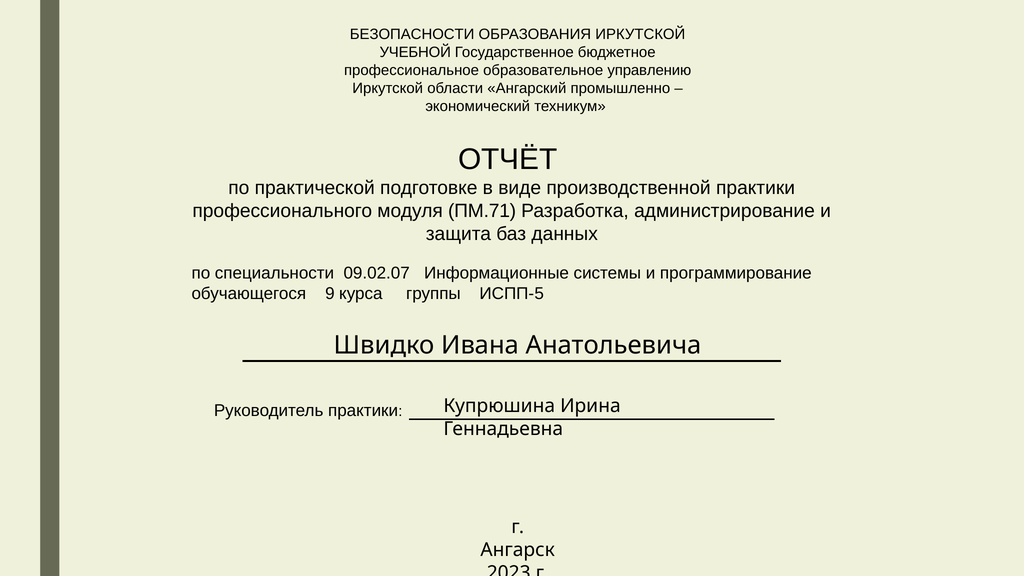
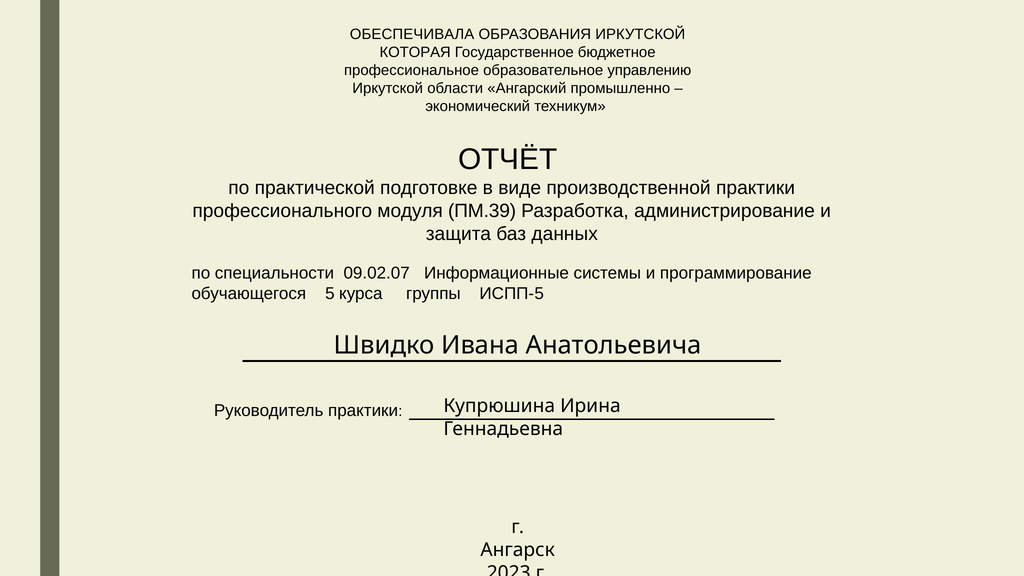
БЕЗОПАСНОСТИ: БЕЗОПАСНОСТИ -> ОБЕСПЕЧИВАЛА
УЧЕБНОЙ: УЧЕБНОЙ -> КОТОРАЯ
ПМ.71: ПМ.71 -> ПМ.39
9: 9 -> 5
